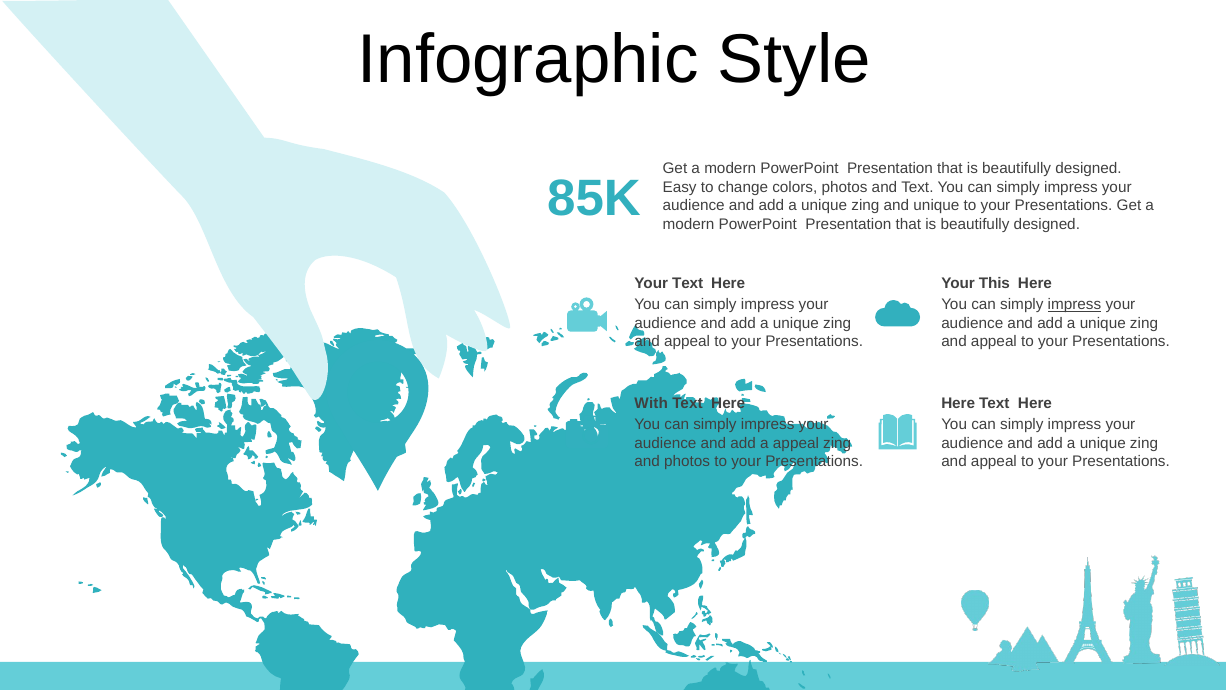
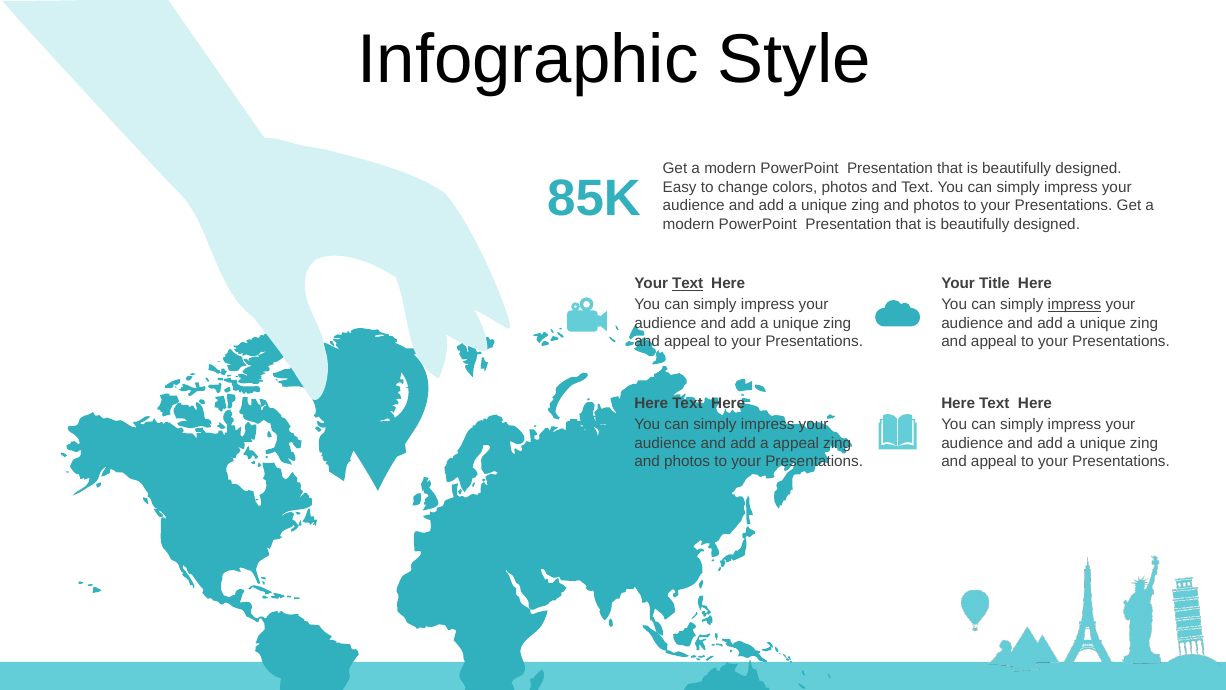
unique zing and unique: unique -> photos
Text at (688, 283) underline: none -> present
This: This -> Title
With at (651, 403): With -> Here
